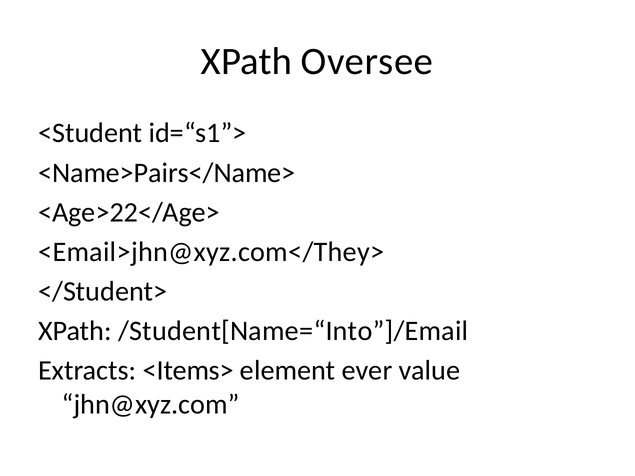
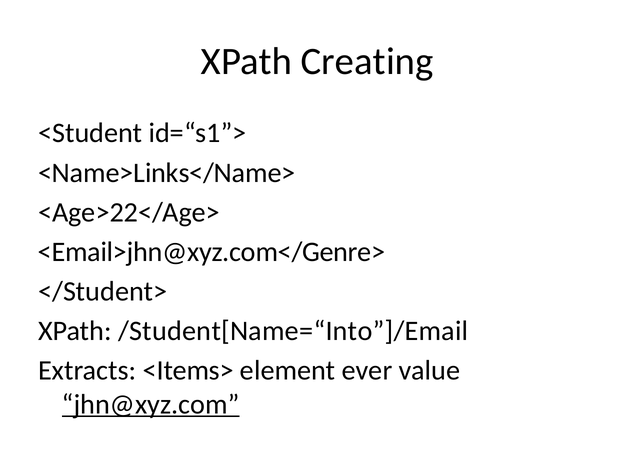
Oversee: Oversee -> Creating
<Name>Pairs</Name>: <Name>Pairs</Name> -> <Name>Links</Name>
<Email>jhn@xyz.com</They>: <Email>jhn@xyz.com</They> -> <Email>jhn@xyz.com</Genre>
jhn@xyz.com underline: none -> present
